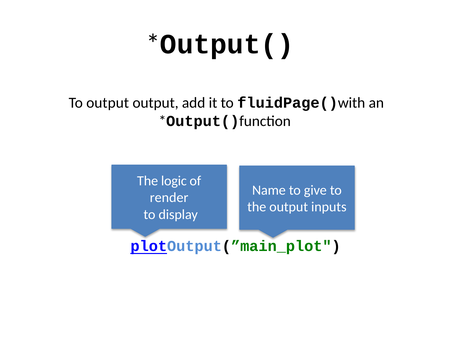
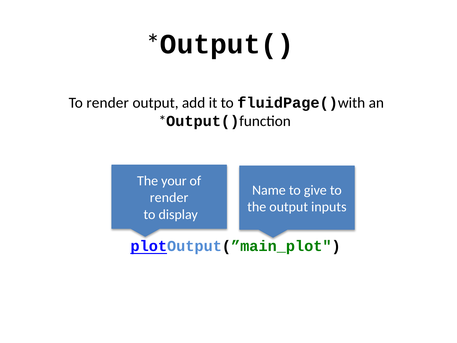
To output: output -> render
logic: logic -> your
